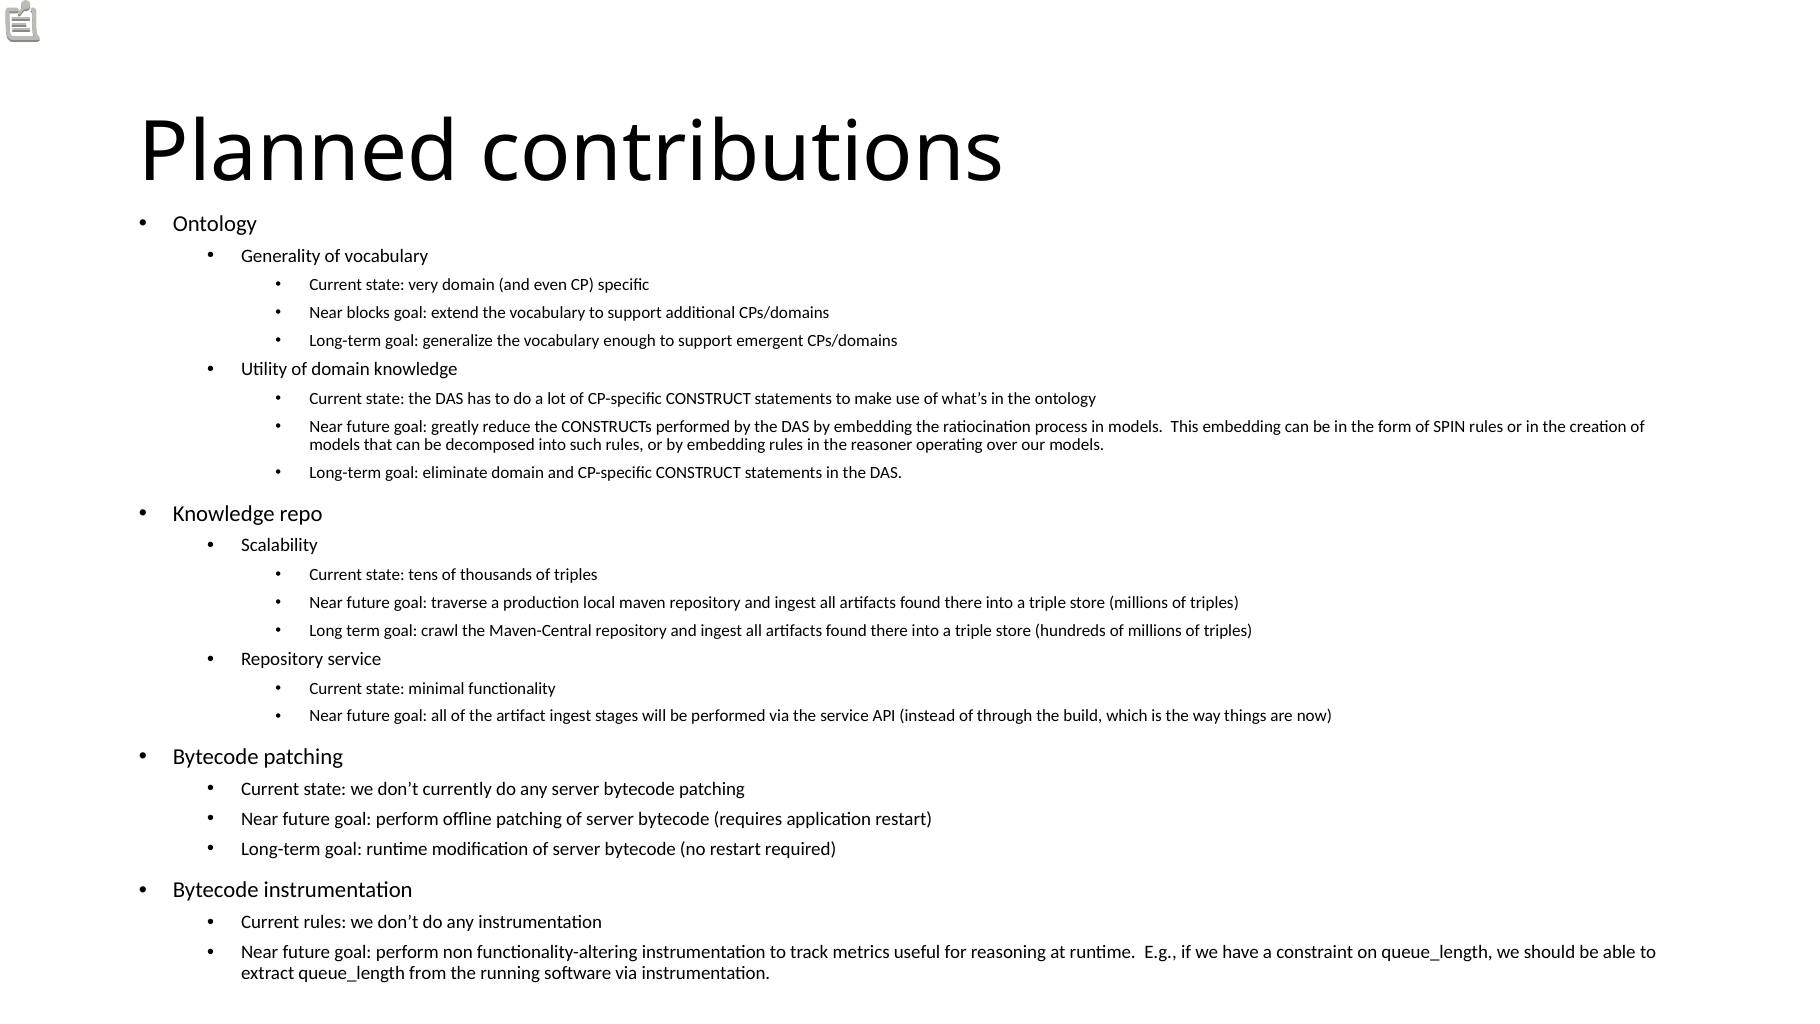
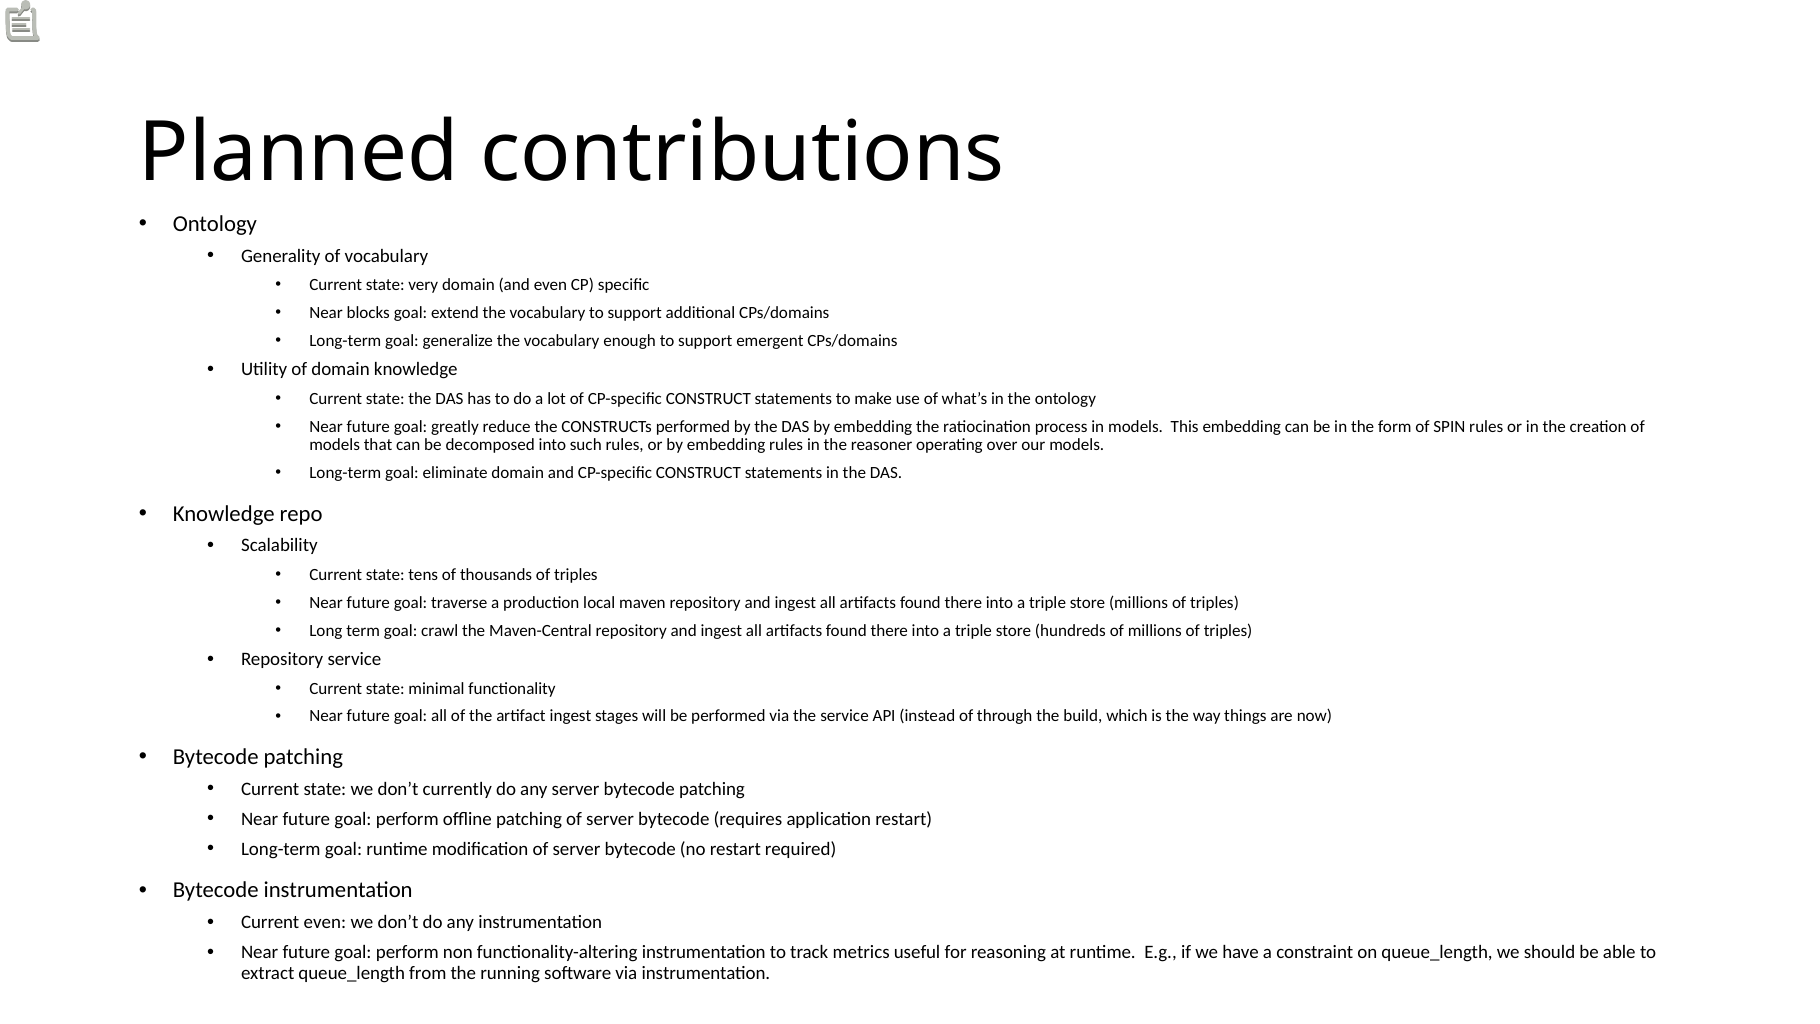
Current rules: rules -> even
